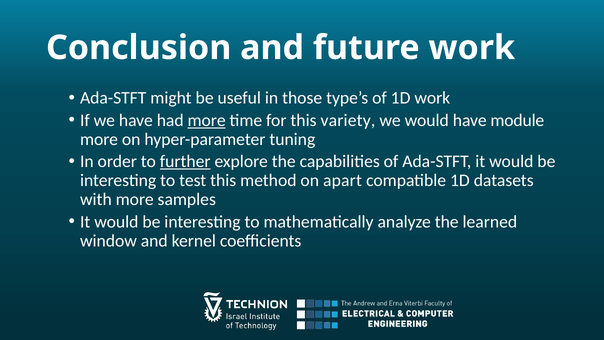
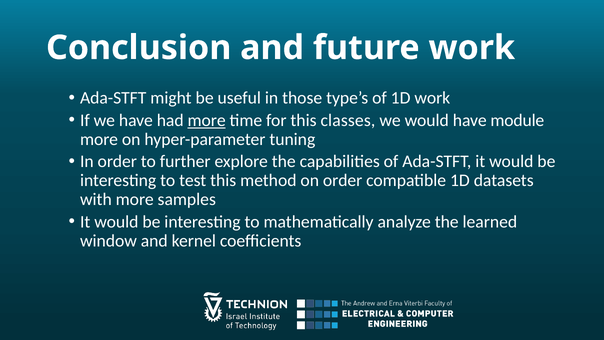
variety: variety -> classes
further underline: present -> none
on apart: apart -> order
